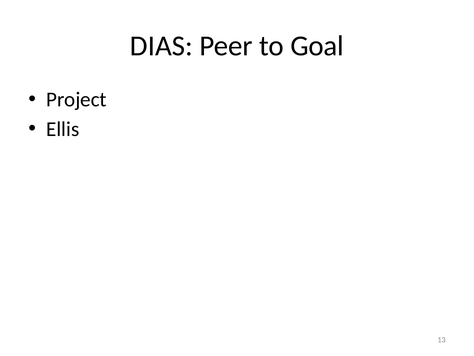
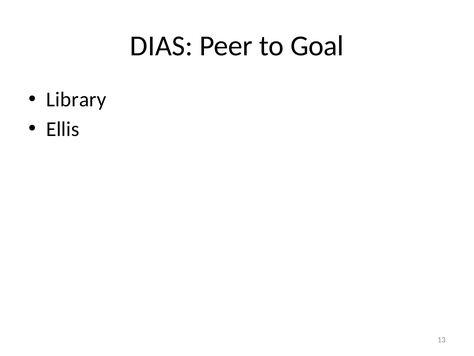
Project: Project -> Library
